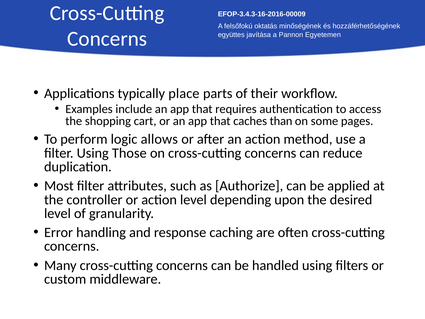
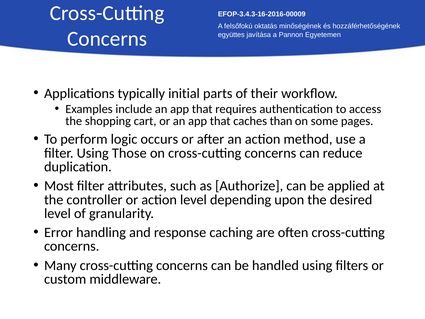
place: place -> initial
allows: allows -> occurs
